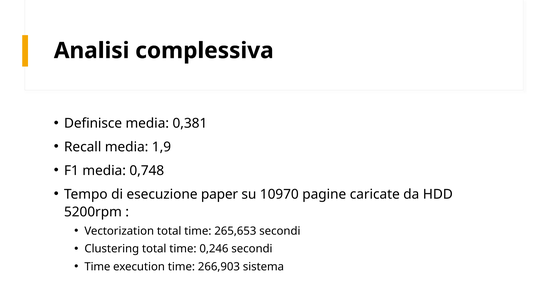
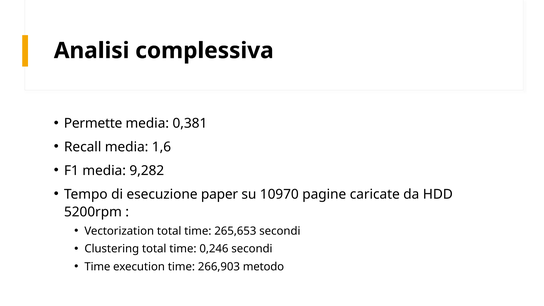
Definisce: Definisce -> Permette
1,9: 1,9 -> 1,6
0,748: 0,748 -> 9,282
sistema: sistema -> metodo
